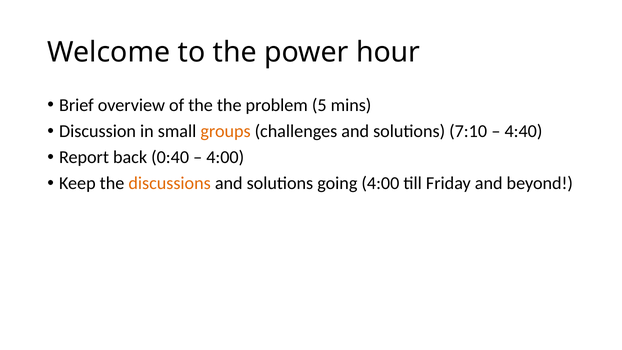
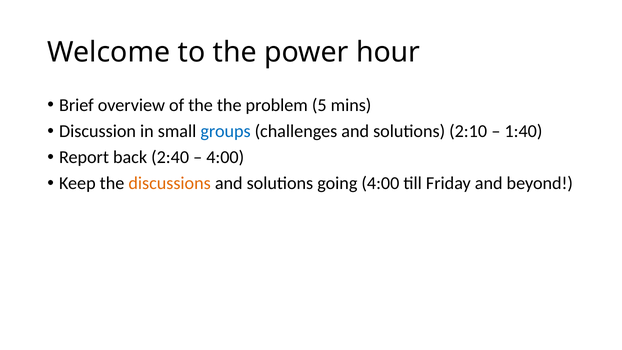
groups colour: orange -> blue
7:10: 7:10 -> 2:10
4:40: 4:40 -> 1:40
0:40: 0:40 -> 2:40
